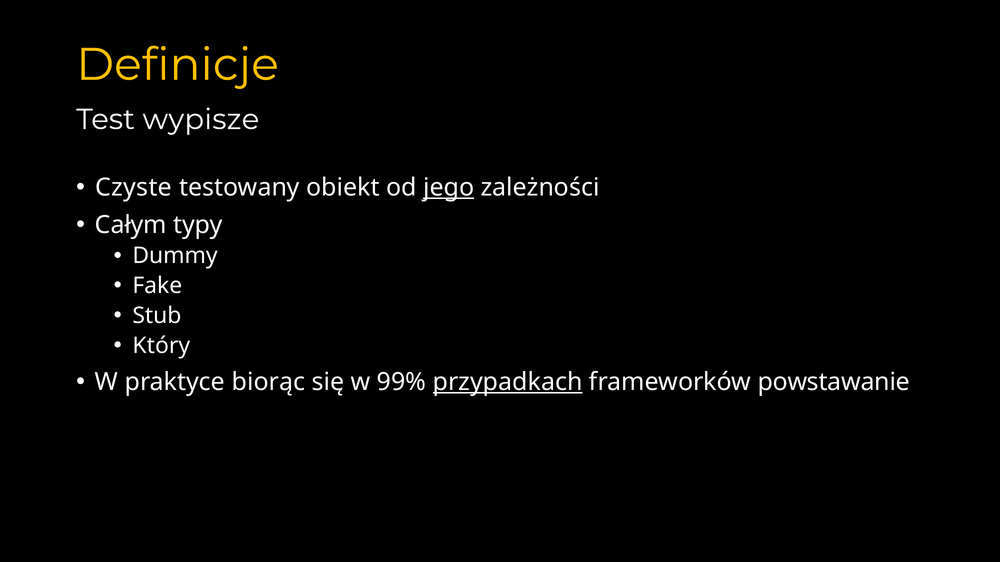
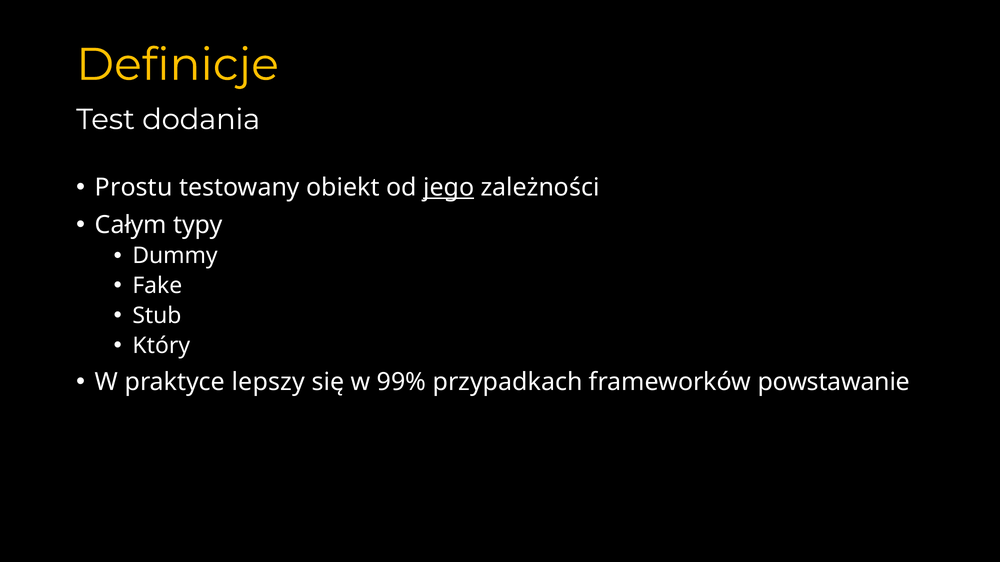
wypisze: wypisze -> dodania
Czyste: Czyste -> Prostu
biorąc: biorąc -> lepszy
przypadkach underline: present -> none
